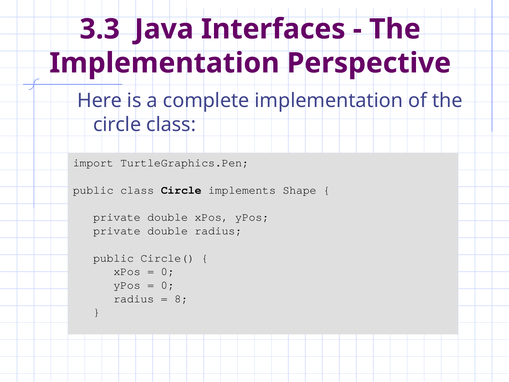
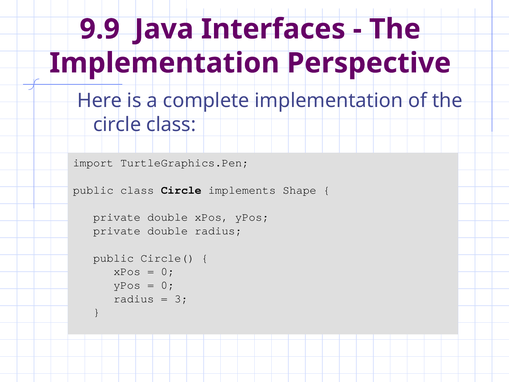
3.3: 3.3 -> 9.9
8: 8 -> 3
